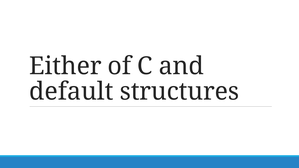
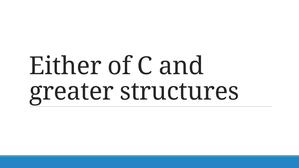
default: default -> greater
